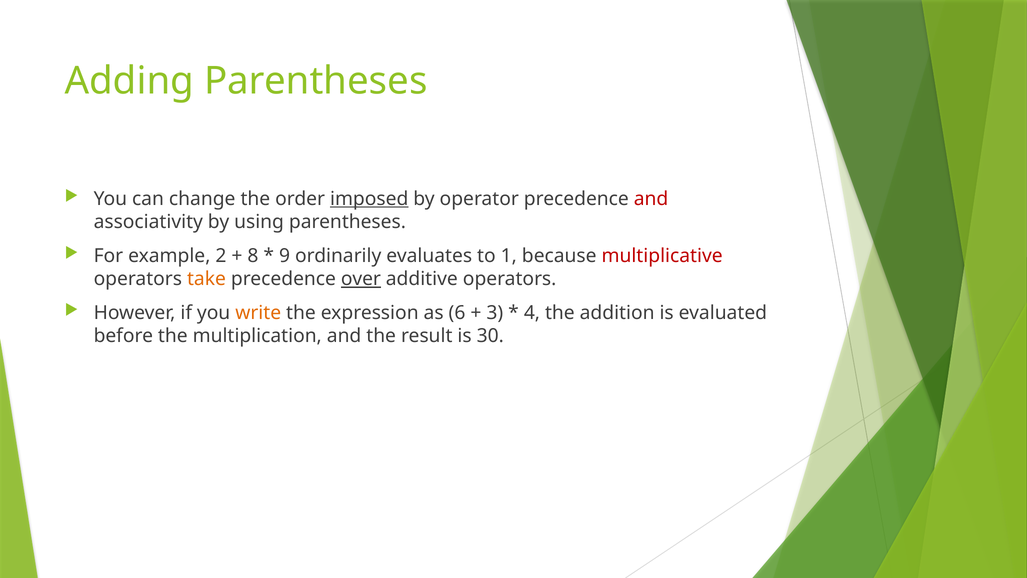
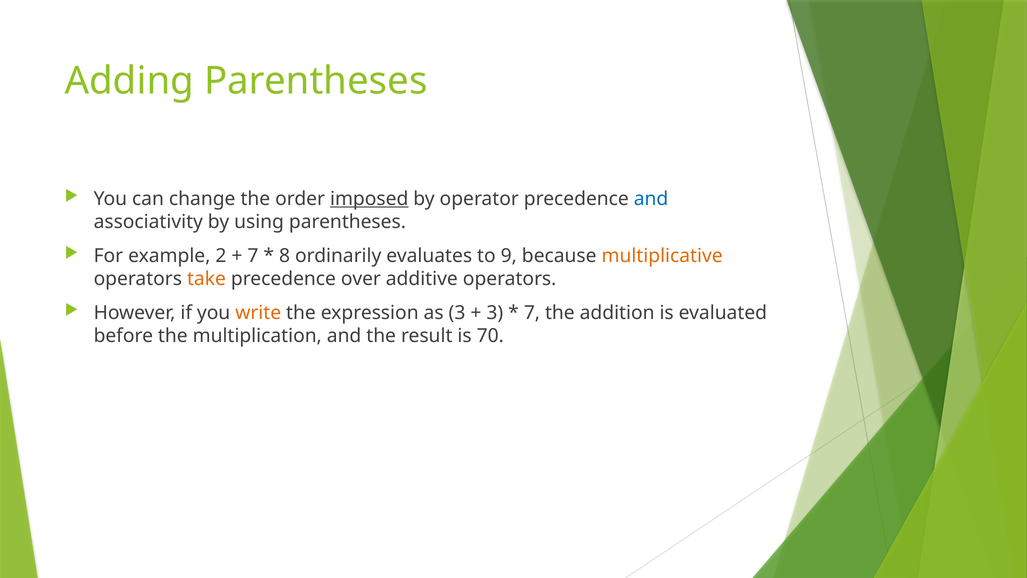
and at (651, 199) colour: red -> blue
8 at (253, 256): 8 -> 7
9: 9 -> 8
1: 1 -> 9
multiplicative colour: red -> orange
over underline: present -> none
as 6: 6 -> 3
4 at (532, 313): 4 -> 7
30: 30 -> 70
